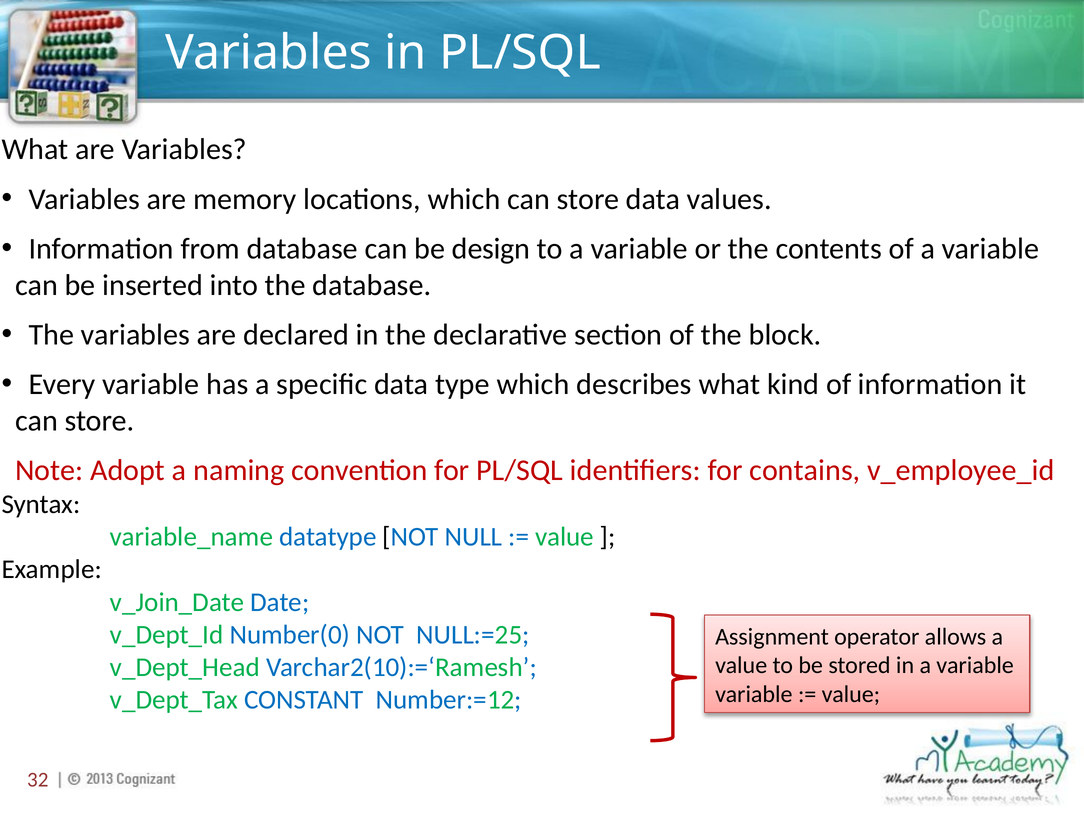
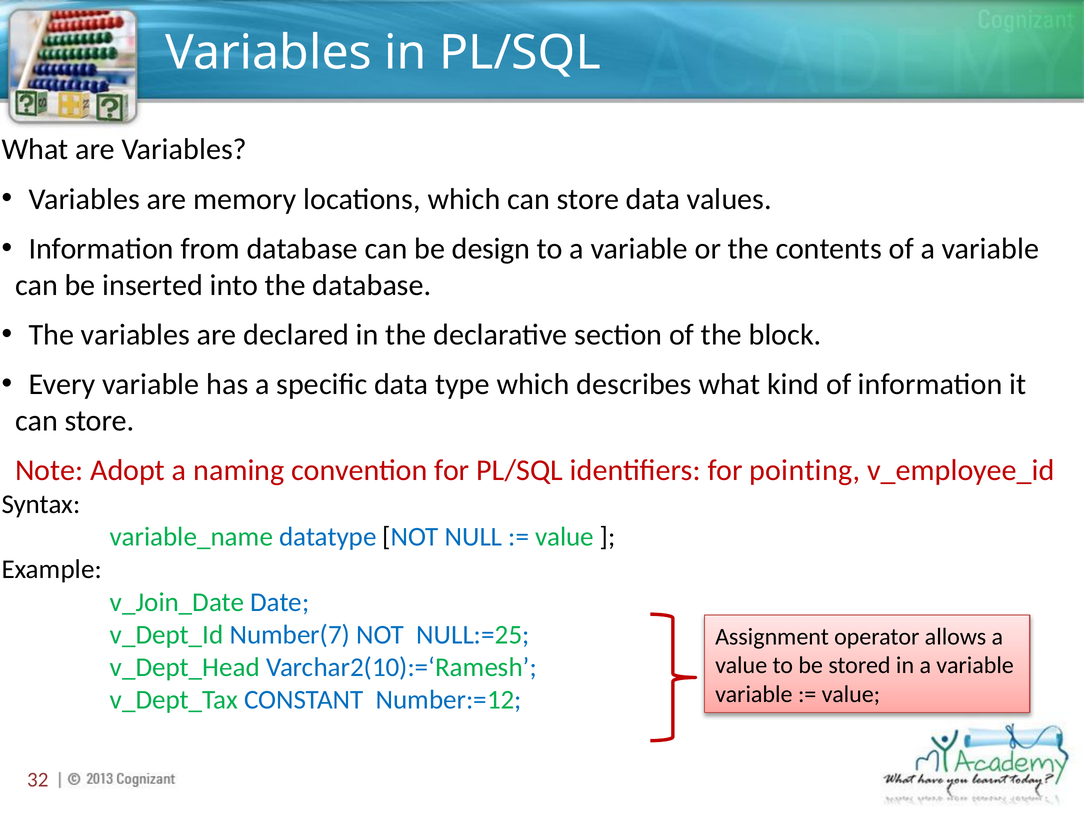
contains: contains -> pointing
Number(0: Number(0 -> Number(7
